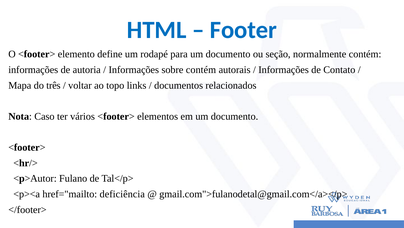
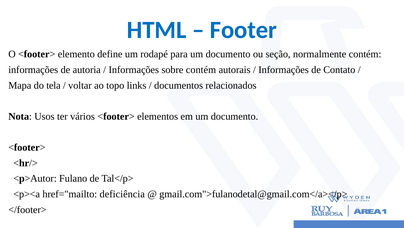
três: três -> tela
Caso: Caso -> Usos
